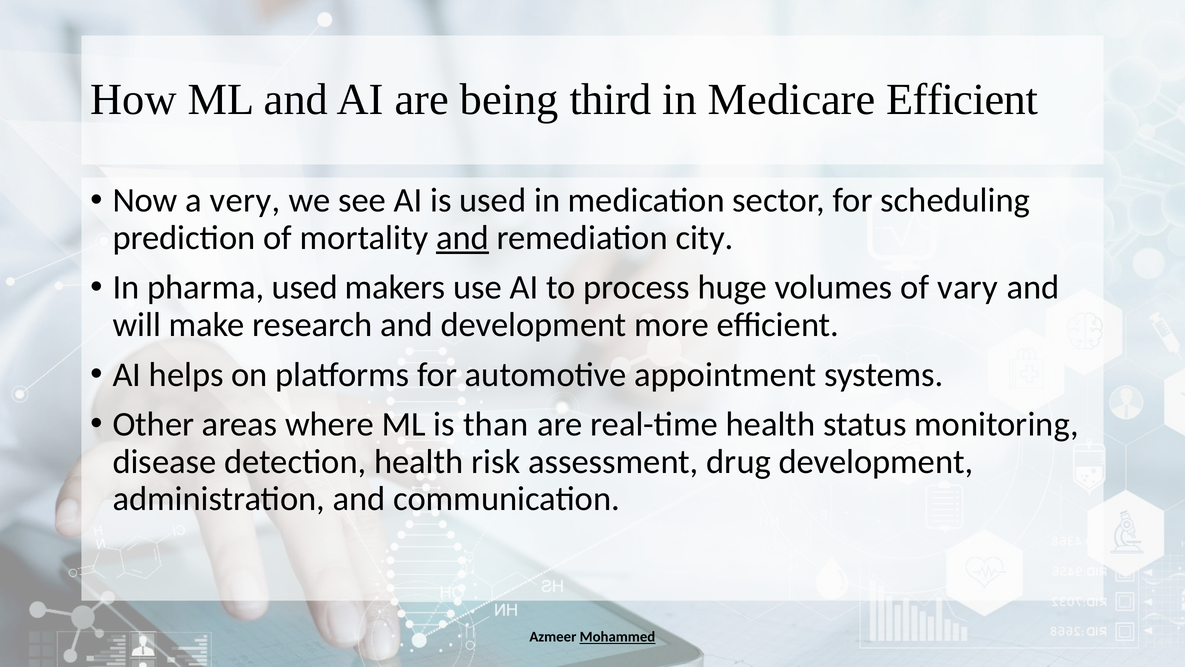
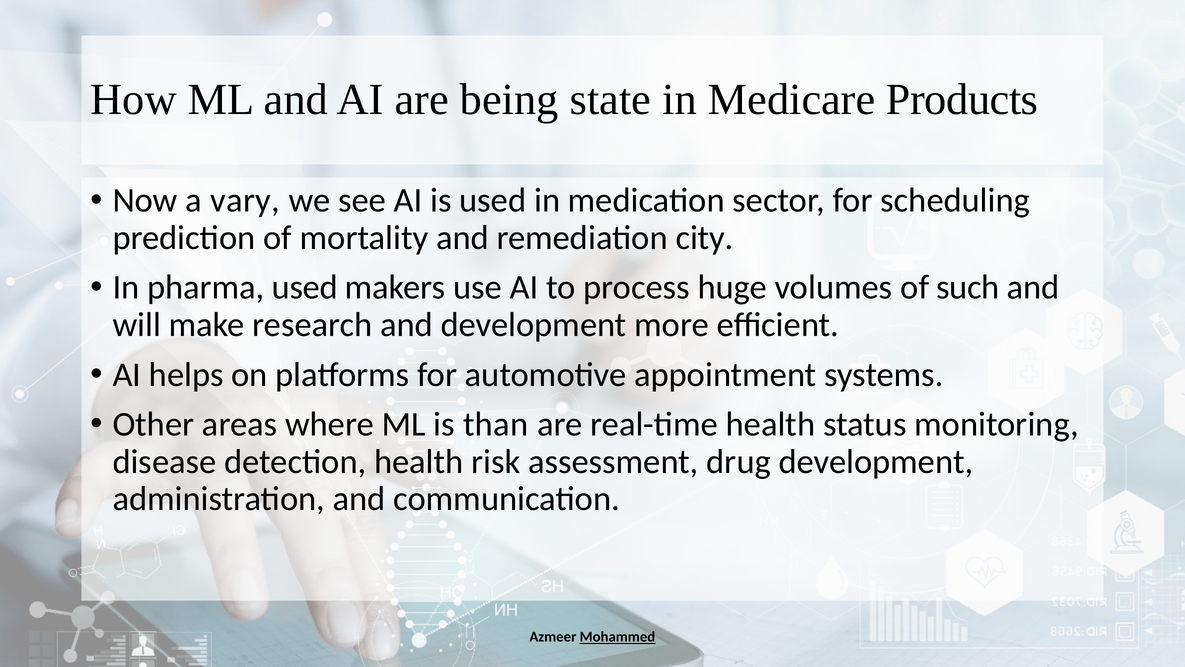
third: third -> state
Medicare Efficient: Efficient -> Products
very: very -> vary
and at (462, 238) underline: present -> none
vary: vary -> such
